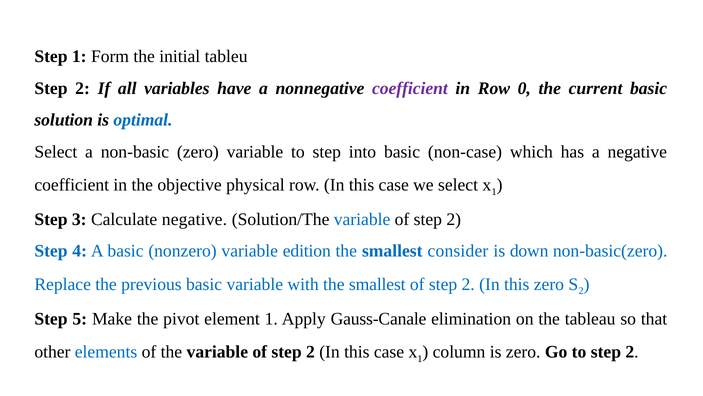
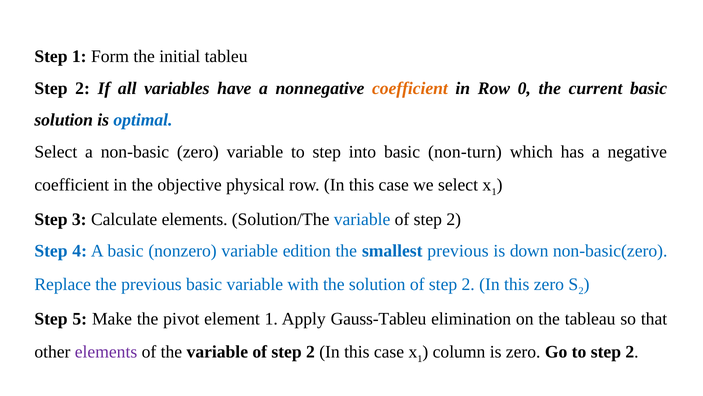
coefficient at (410, 88) colour: purple -> orange
non-case: non-case -> non-turn
Calculate negative: negative -> elements
smallest consider: consider -> previous
with the smallest: smallest -> solution
Gauss-Canale: Gauss-Canale -> Gauss-Tableu
elements at (106, 351) colour: blue -> purple
